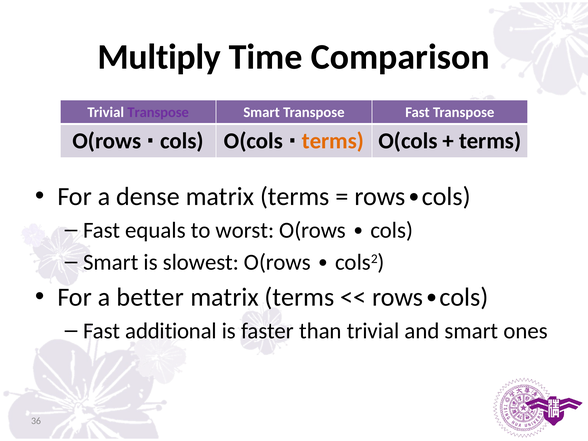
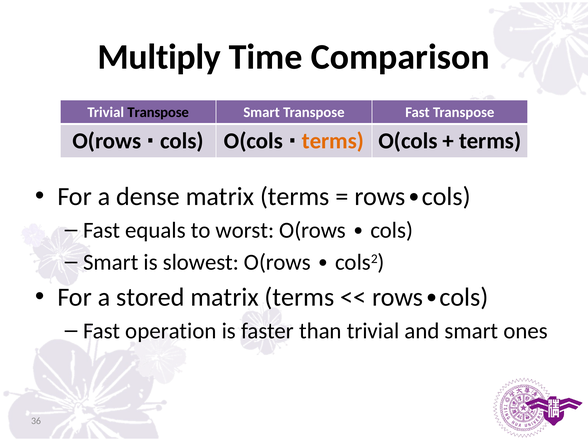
Transpose at (158, 112) colour: purple -> black
better: better -> stored
additional: additional -> operation
